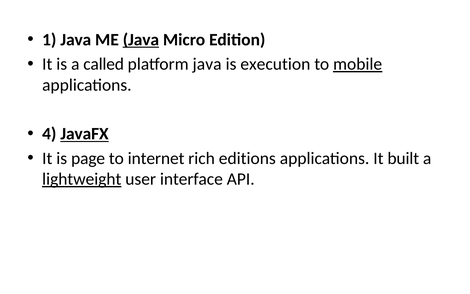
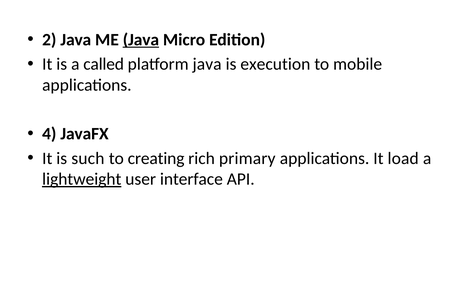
1: 1 -> 2
mobile underline: present -> none
JavaFX underline: present -> none
page: page -> such
internet: internet -> creating
editions: editions -> primary
built: built -> load
